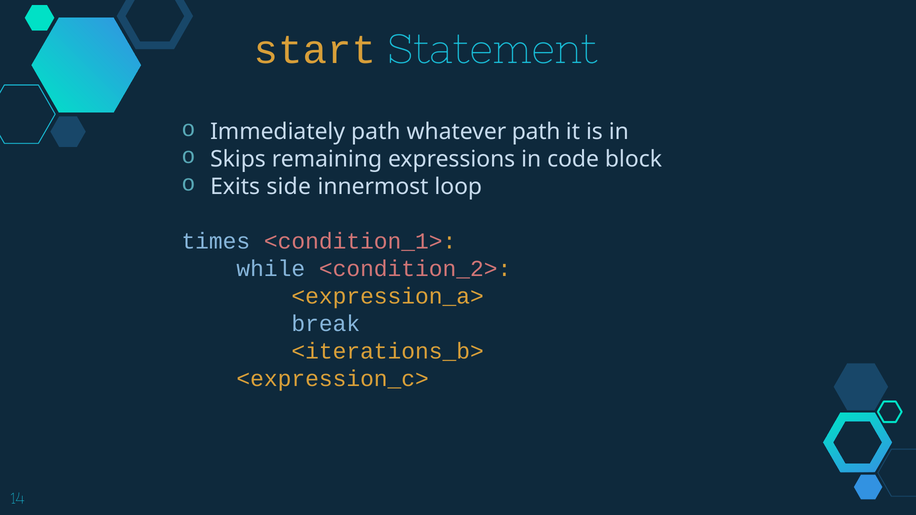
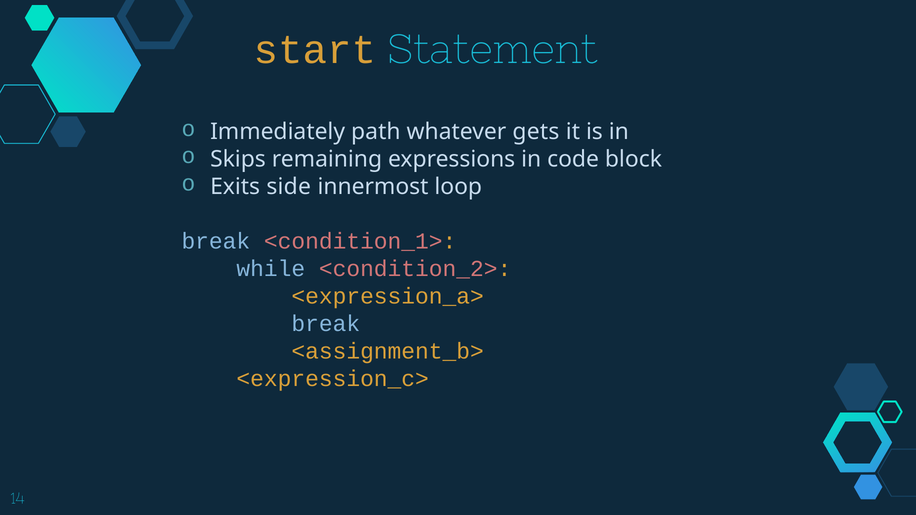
whatever path: path -> gets
times at (216, 242): times -> break
<iterations_b>: <iterations_b> -> <assignment_b>
